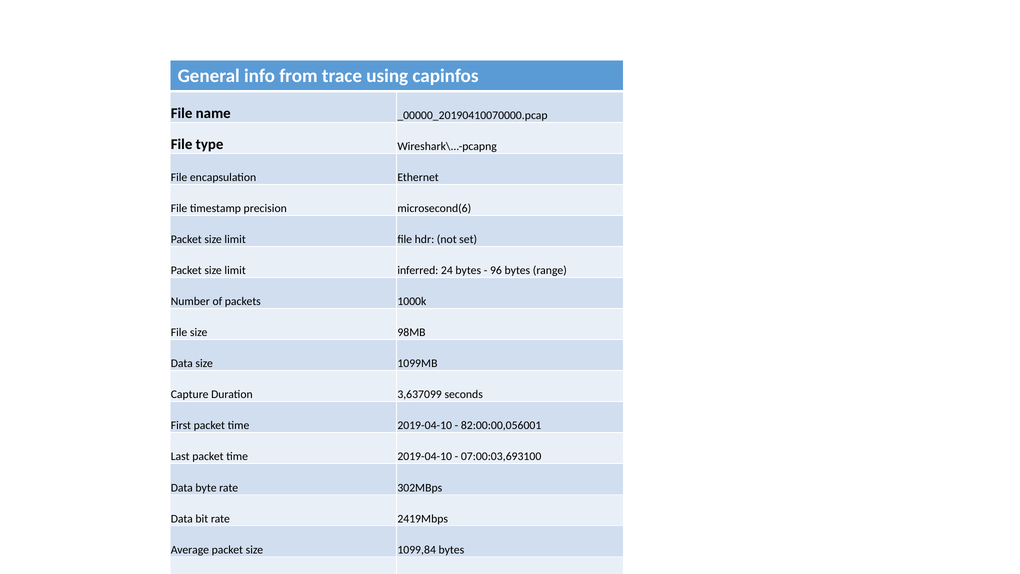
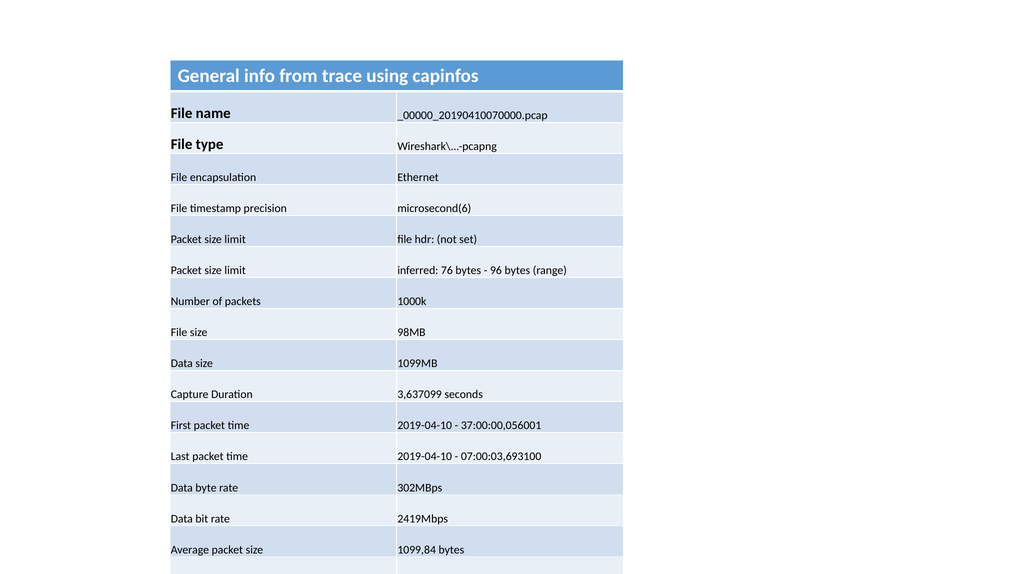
24: 24 -> 76
82:00:00,056001: 82:00:00,056001 -> 37:00:00,056001
